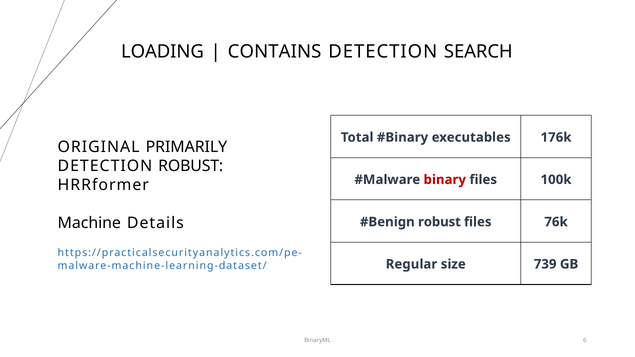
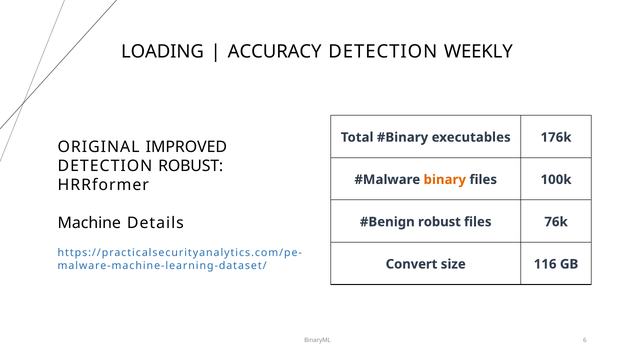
CONTAINS: CONTAINS -> ACCURACY
SEARCH: SEARCH -> WEEKLY
PRIMARILY: PRIMARILY -> IMPROVED
binary colour: red -> orange
Regular: Regular -> Convert
739: 739 -> 116
